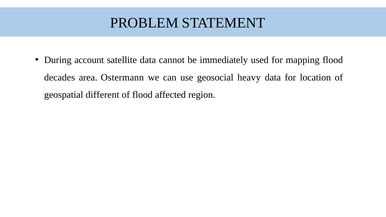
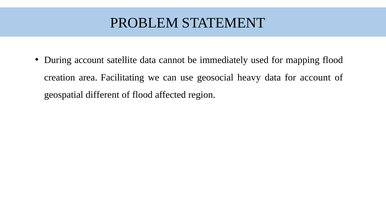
decades: decades -> creation
Ostermann: Ostermann -> Facilitating
for location: location -> account
